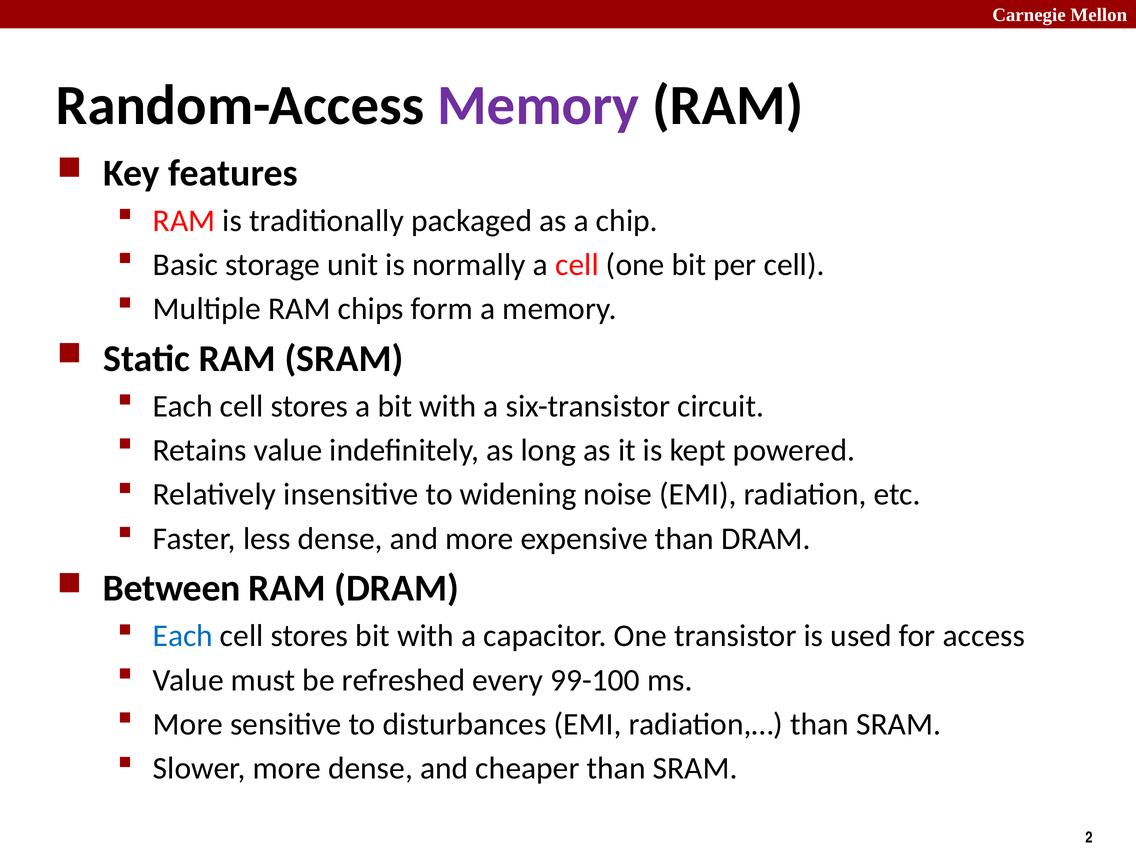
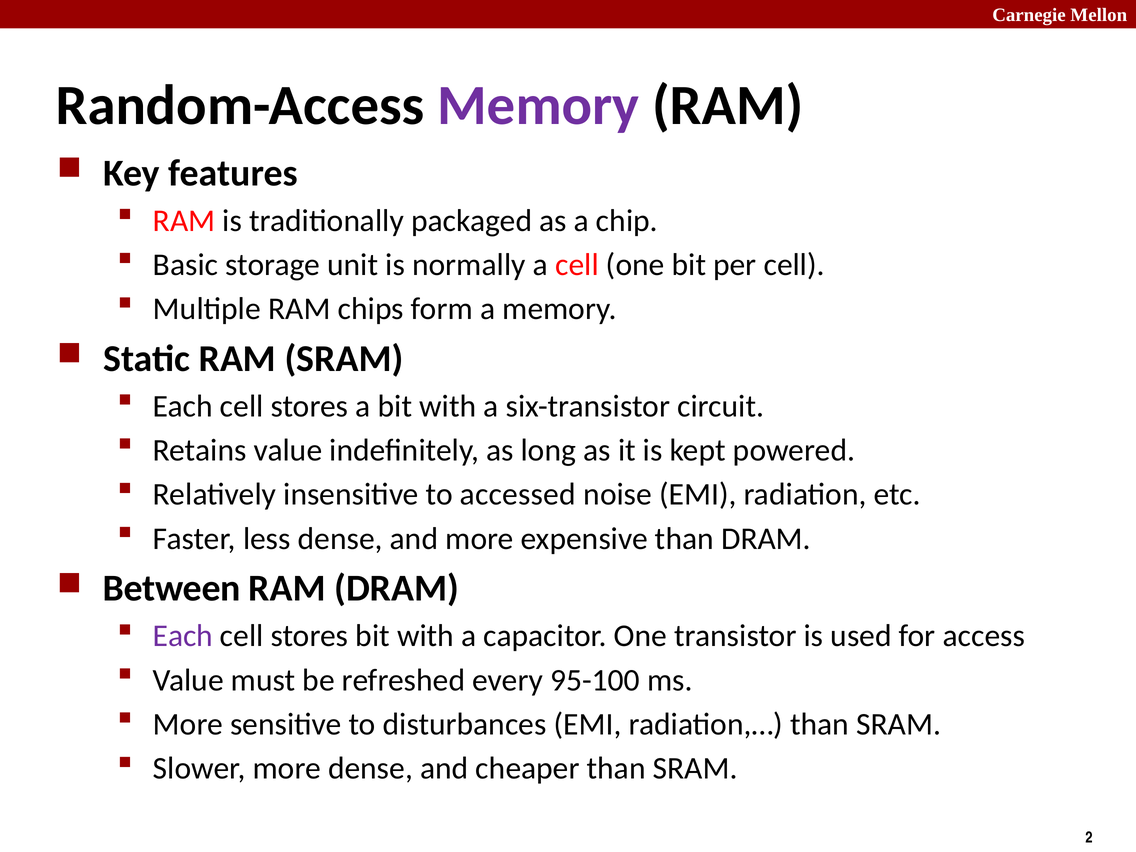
widening: widening -> accessed
Each at (183, 636) colour: blue -> purple
99-100: 99-100 -> 95-100
